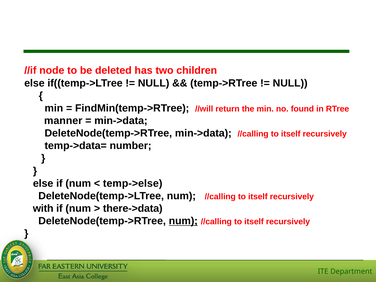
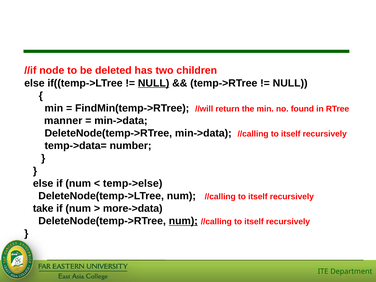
NULL at (154, 83) underline: none -> present
with: with -> take
there->data: there->data -> more->data
